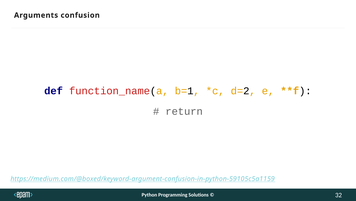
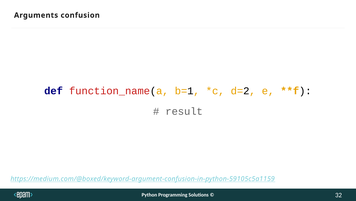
return: return -> result
